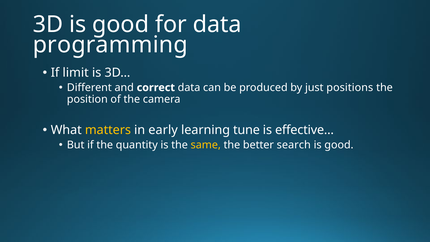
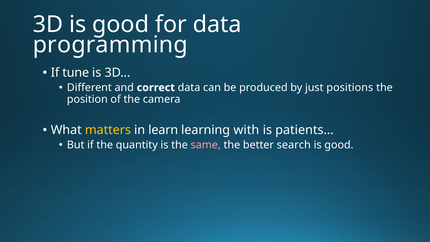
limit: limit -> tune
early: early -> learn
tune: tune -> with
effective…: effective… -> patients…
same colour: yellow -> pink
